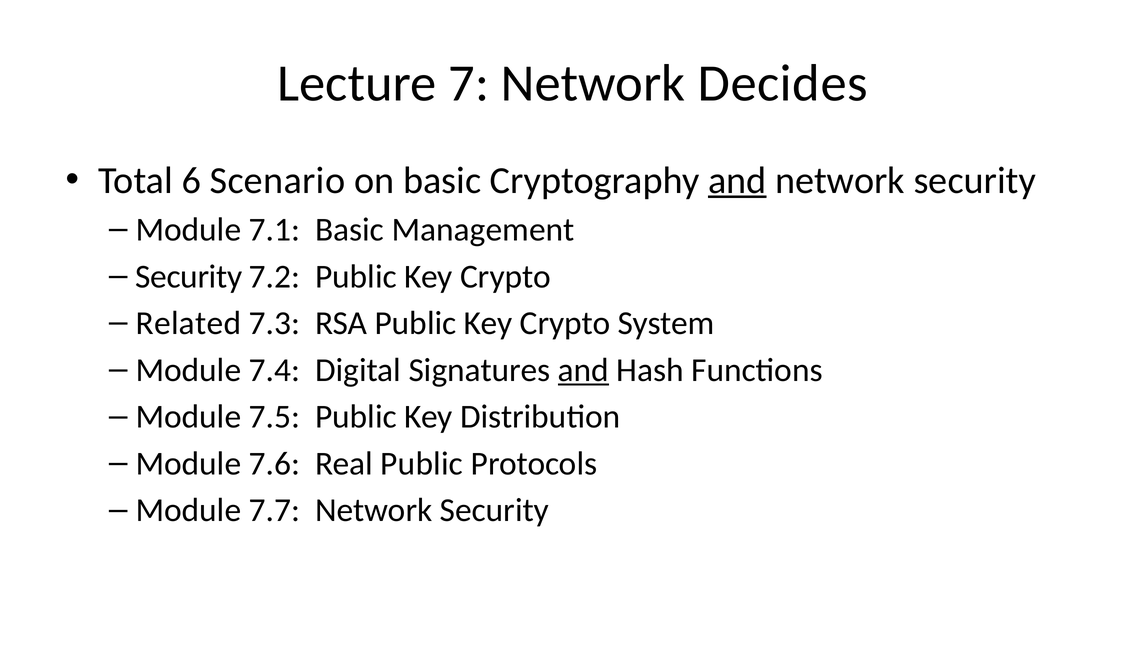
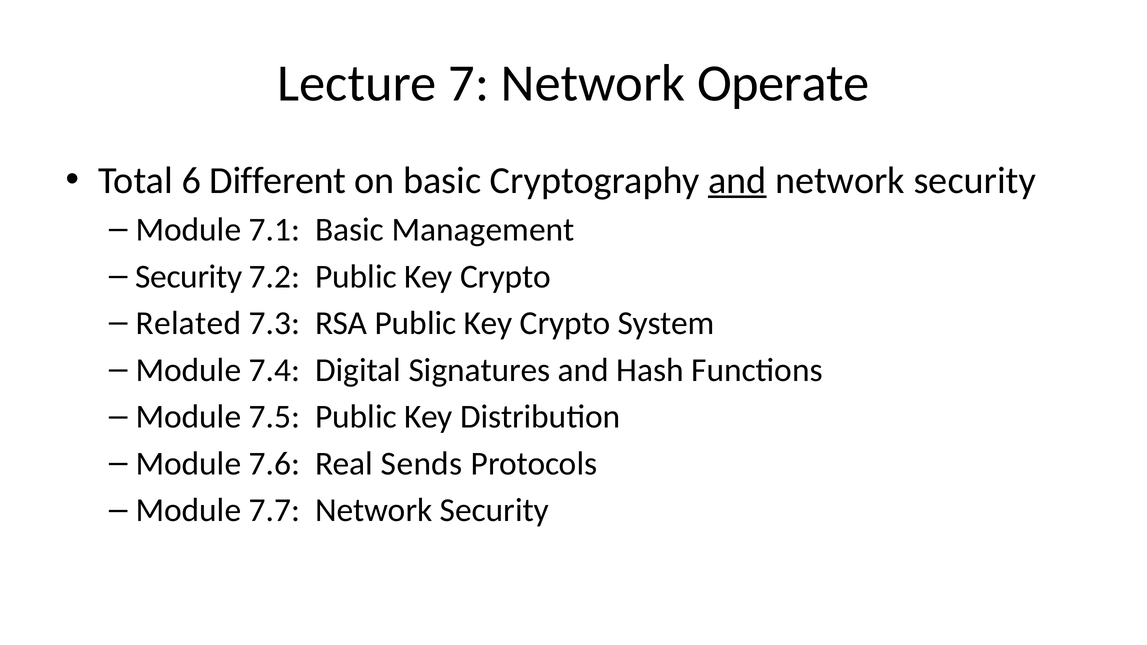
Decides: Decides -> Operate
Scenario: Scenario -> Different
and at (583, 370) underline: present -> none
Real Public: Public -> Sends
